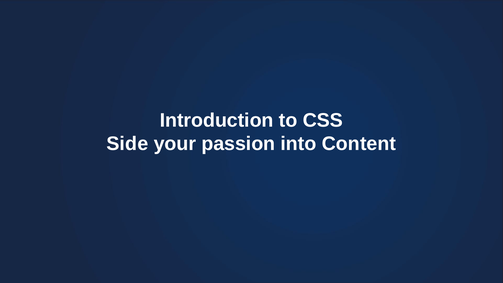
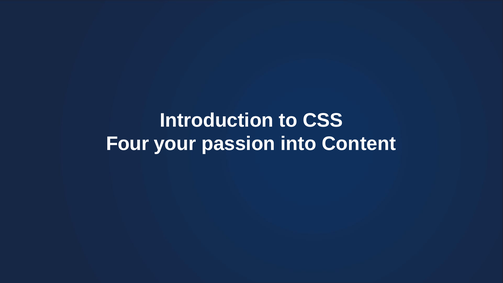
Side: Side -> Four
